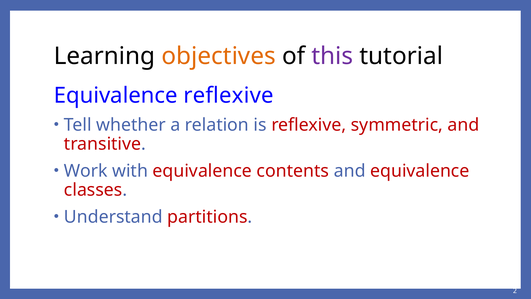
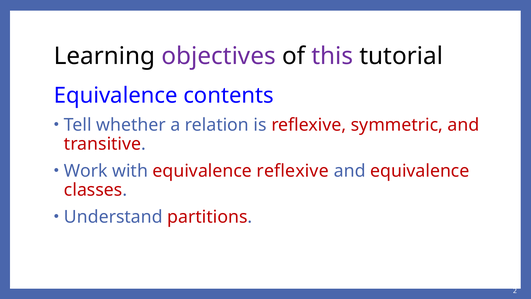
objectives colour: orange -> purple
Equivalence reflexive: reflexive -> contents
equivalence contents: contents -> reflexive
